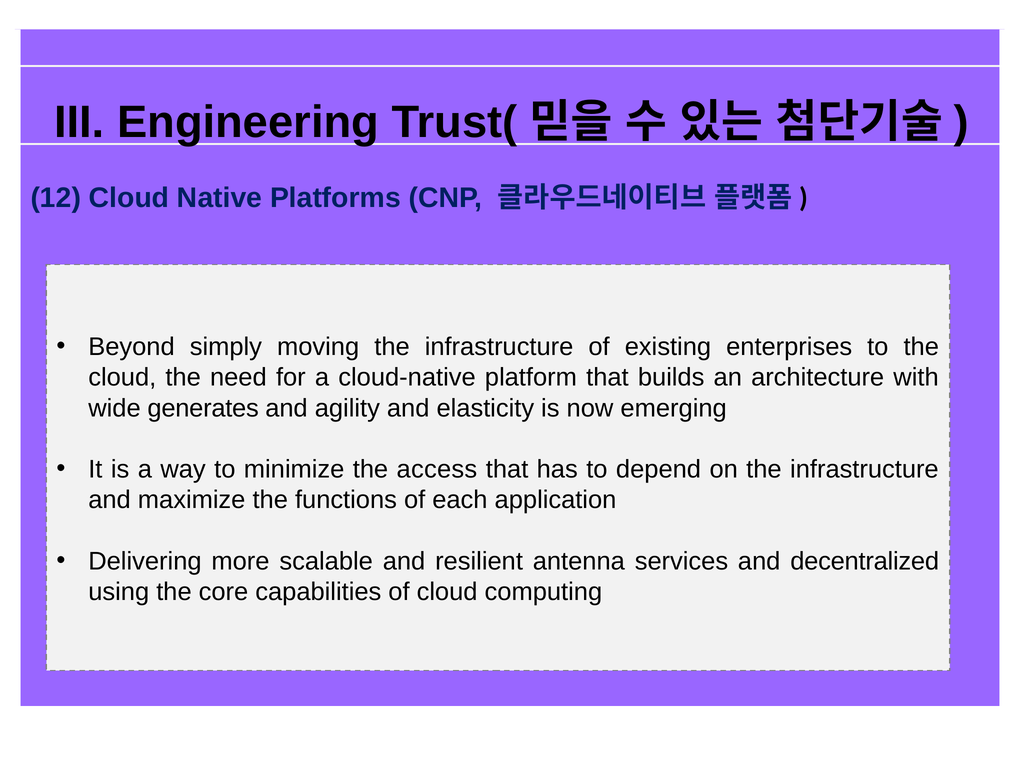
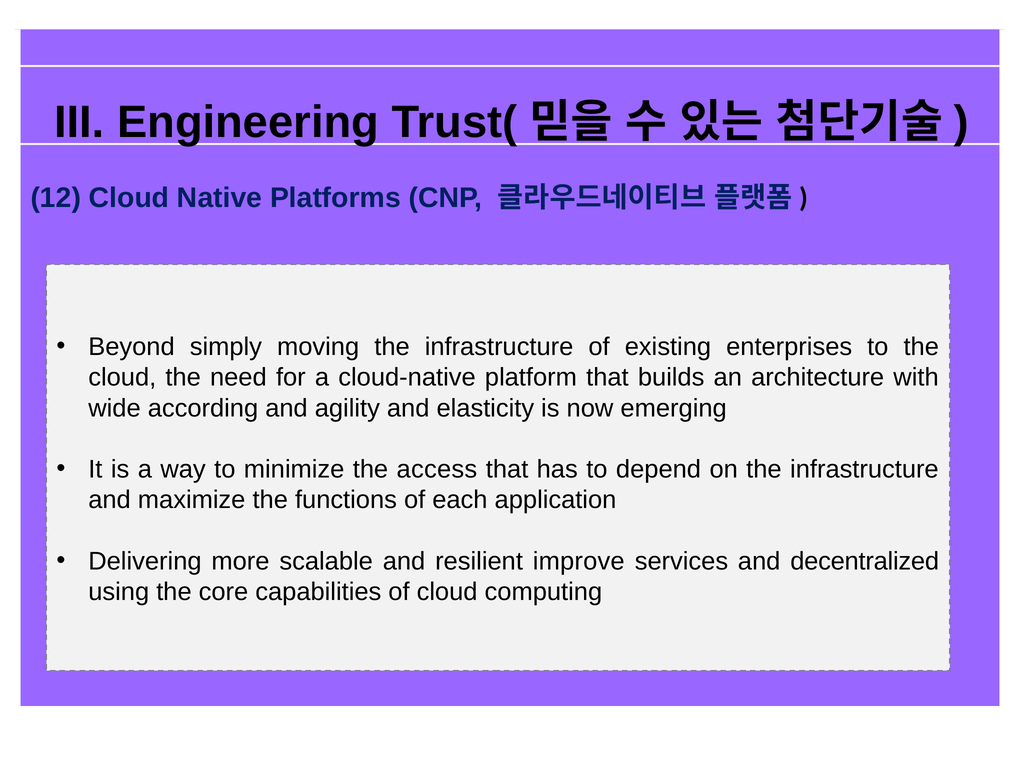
generates: generates -> according
antenna: antenna -> improve
